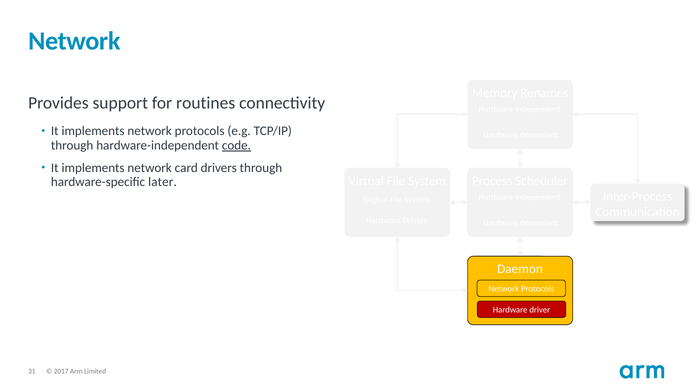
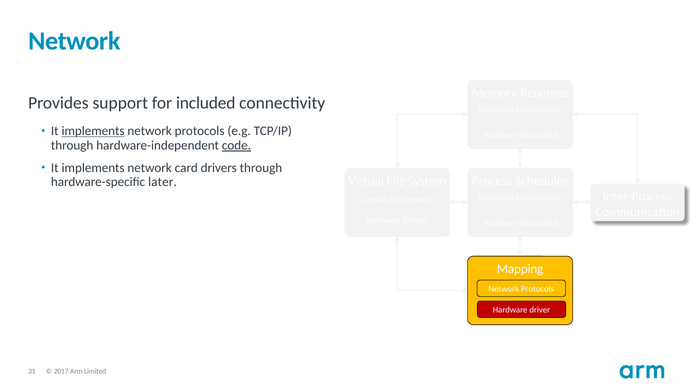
routines: routines -> included
implements at (93, 131) underline: none -> present
Daemon: Daemon -> Mapping
